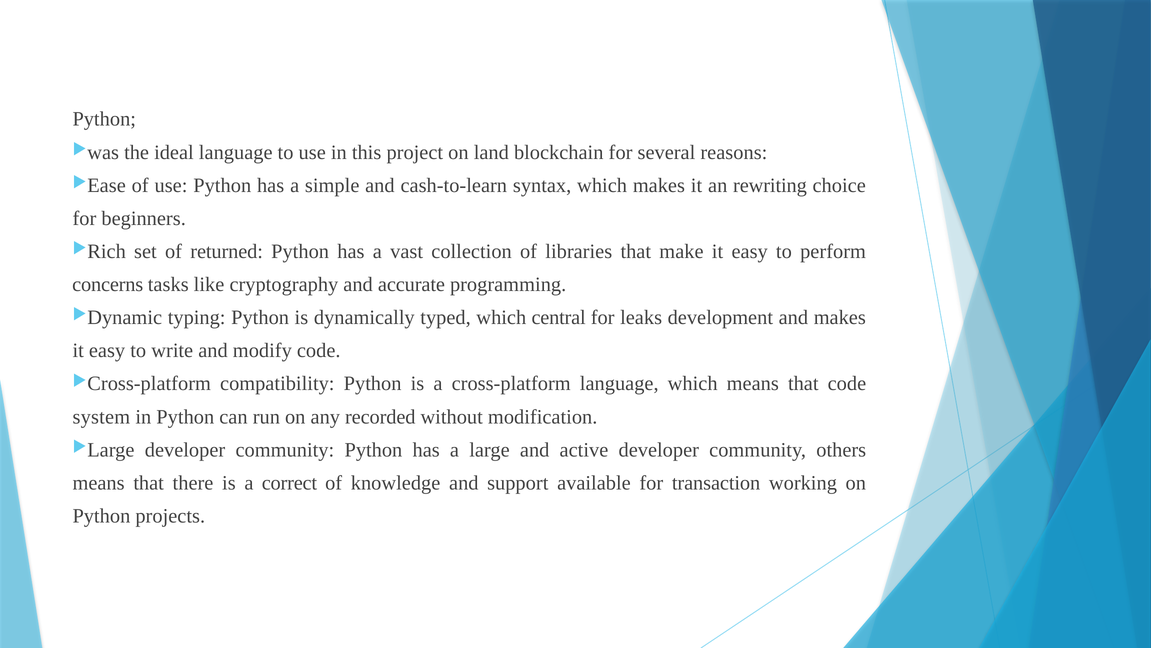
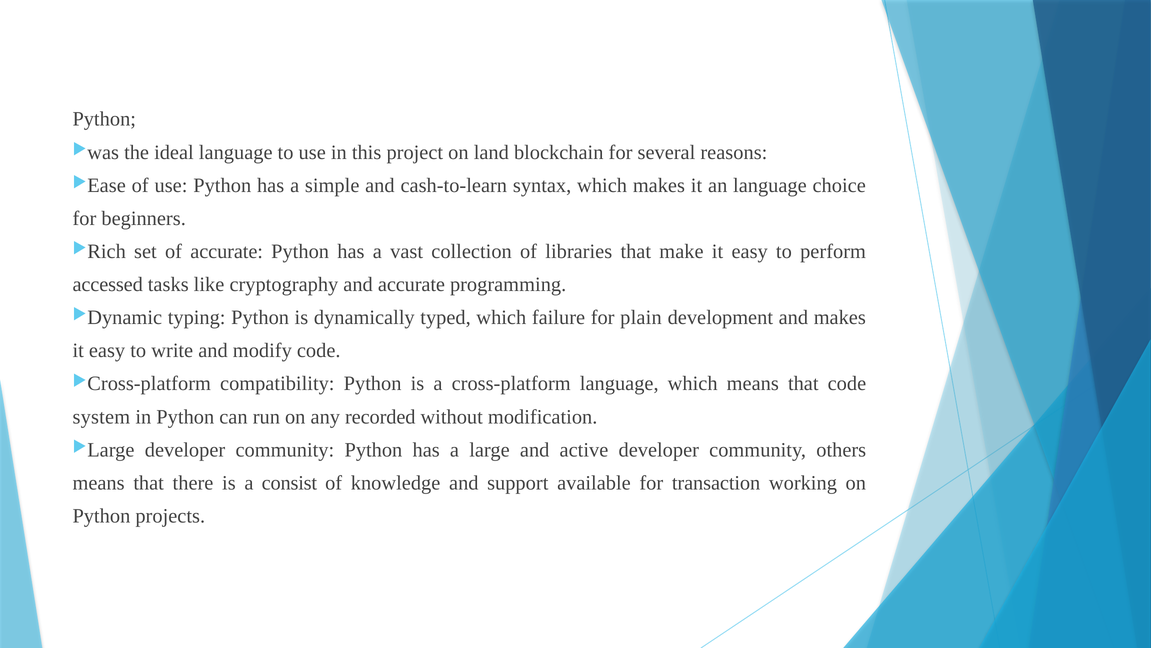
an rewriting: rewriting -> language
of returned: returned -> accurate
concerns: concerns -> accessed
central: central -> failure
leaks: leaks -> plain
correct: correct -> consist
